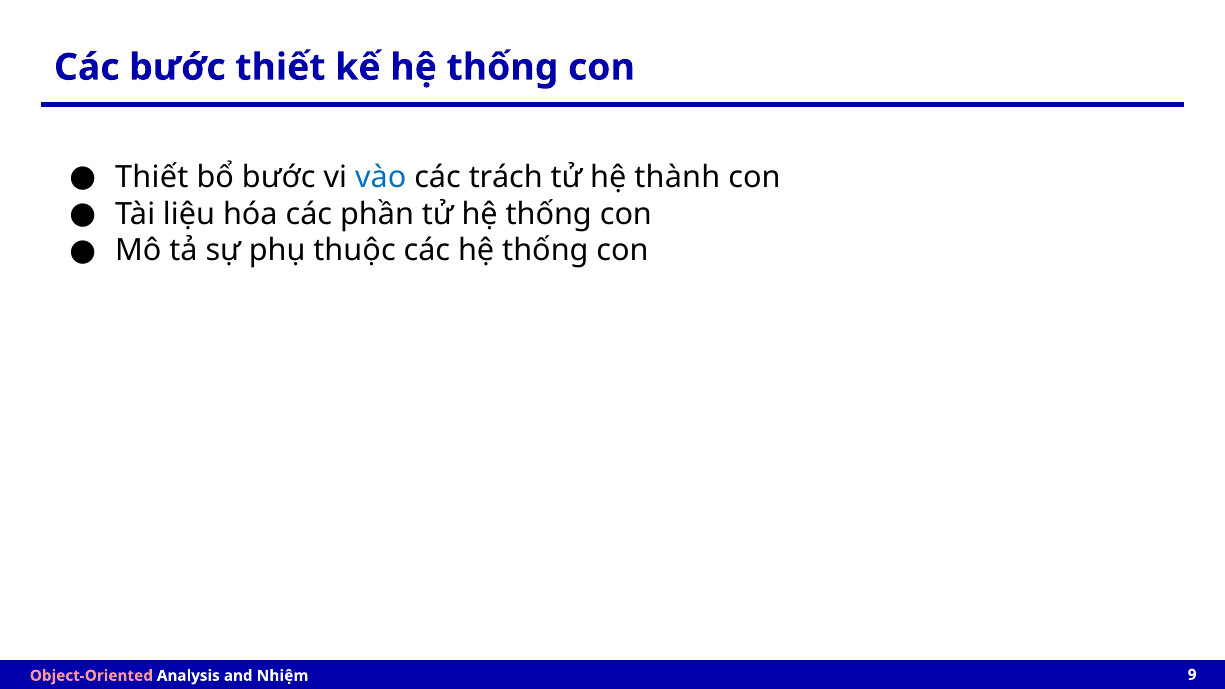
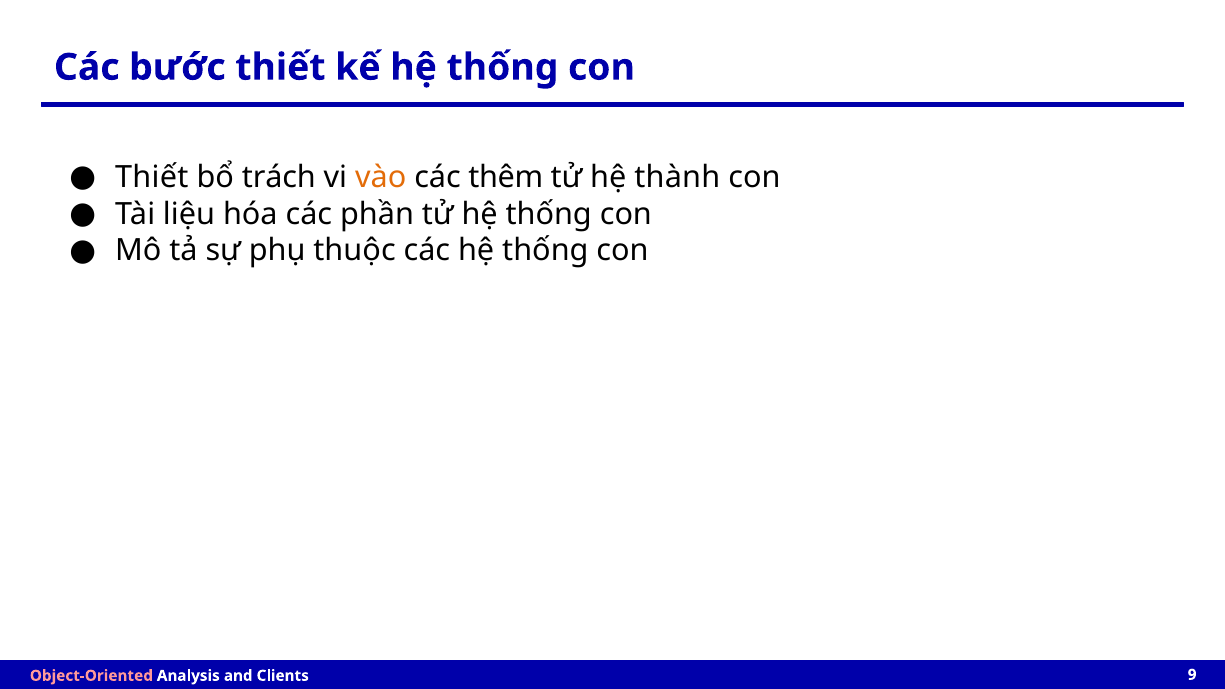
bổ bước: bước -> trách
vào colour: blue -> orange
trách: trách -> thêm
Nhiệm: Nhiệm -> Clients
